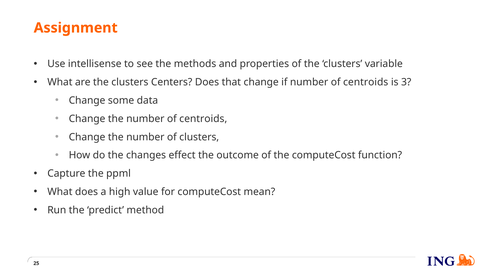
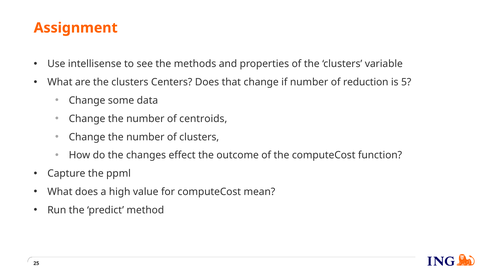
if number of centroids: centroids -> reduction
3: 3 -> 5
